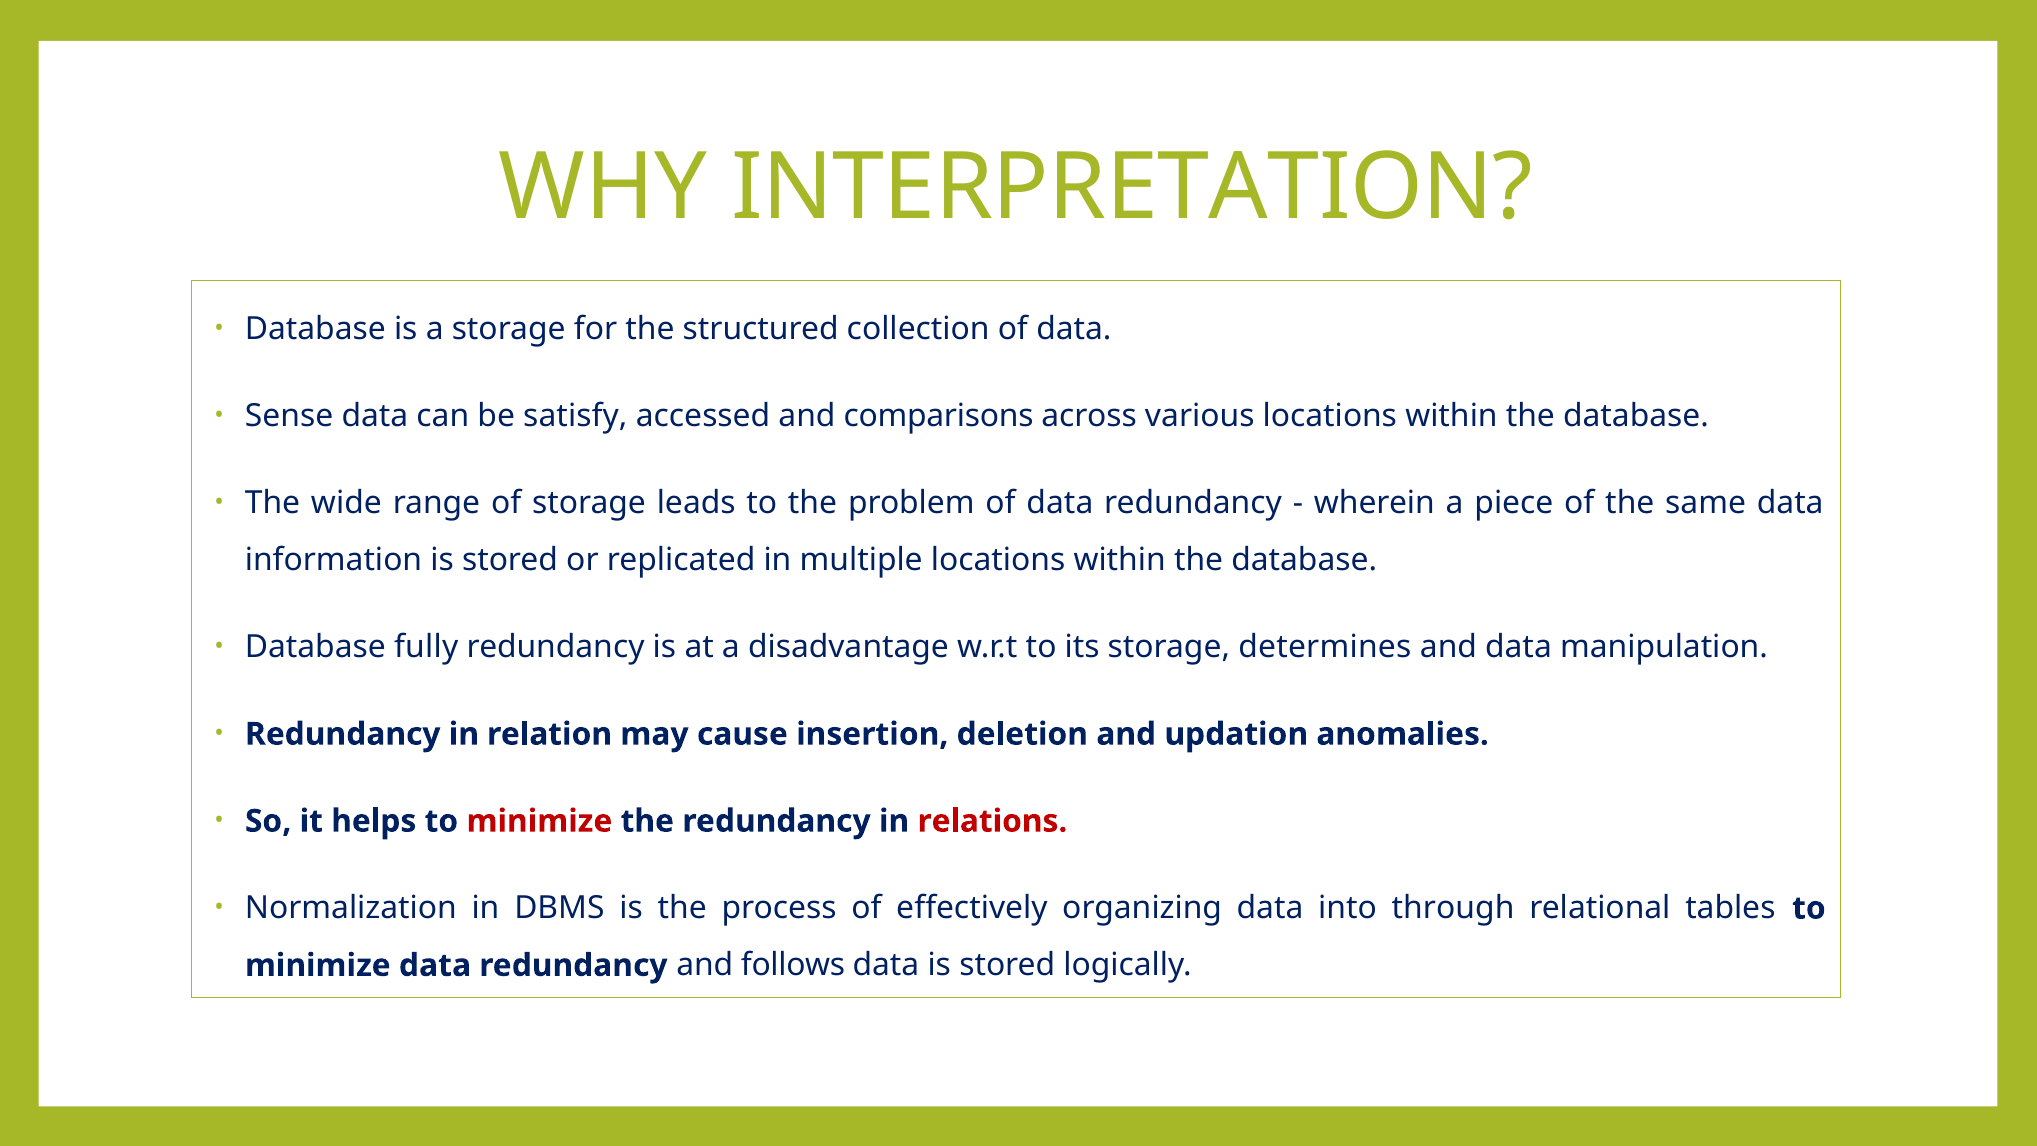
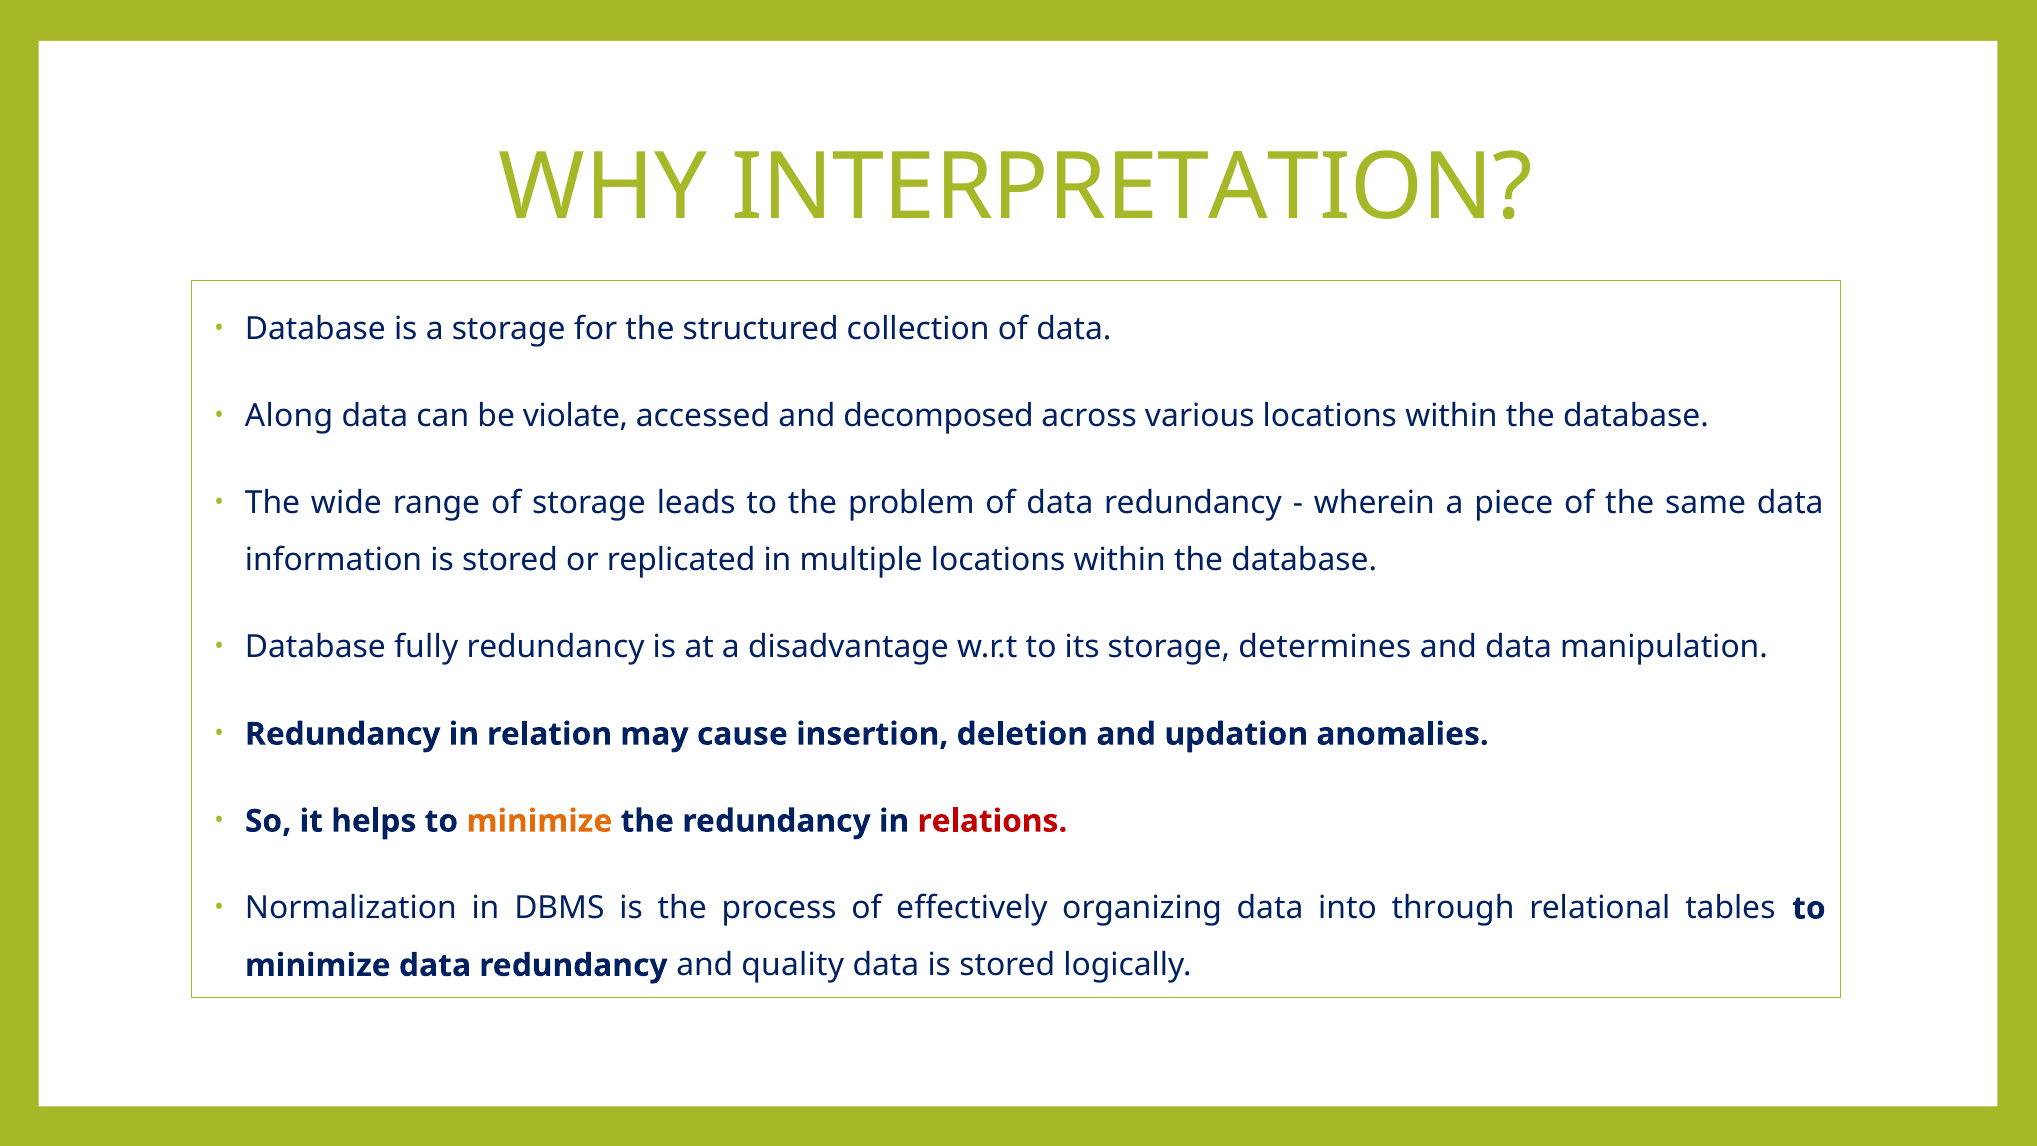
Sense: Sense -> Along
satisfy: satisfy -> violate
comparisons: comparisons -> decomposed
minimize at (539, 821) colour: red -> orange
follows: follows -> quality
